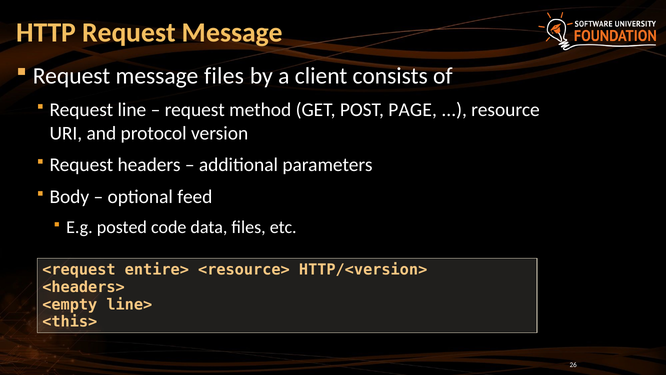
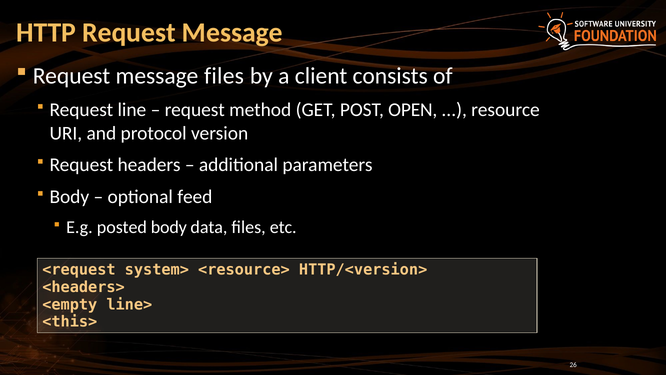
PAGE: PAGE -> OPEN
posted code: code -> body
entire>: entire> -> system>
